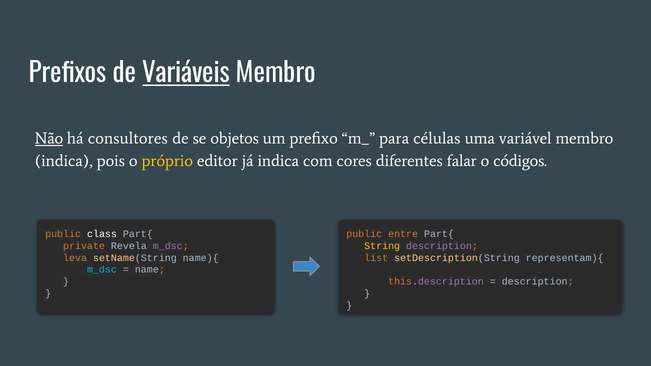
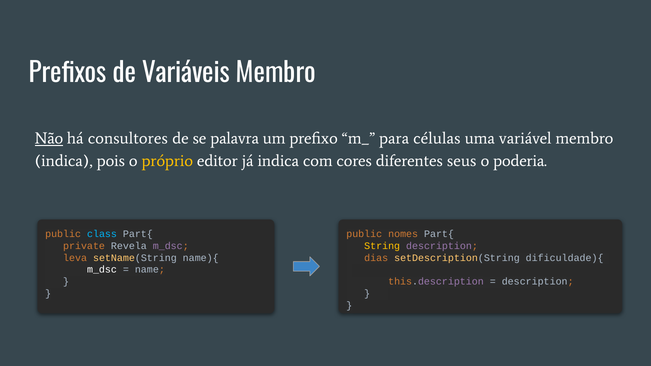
Variáveis underline: present -> none
objetos: objetos -> palavra
falar: falar -> seus
códigos: códigos -> poderia
class colour: white -> light blue
entre: entre -> nomes
list: list -> dias
representam){: representam){ -> dificuldade){
m_dsc at (102, 270) colour: light blue -> white
